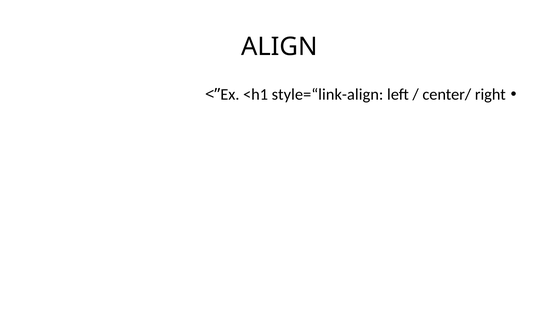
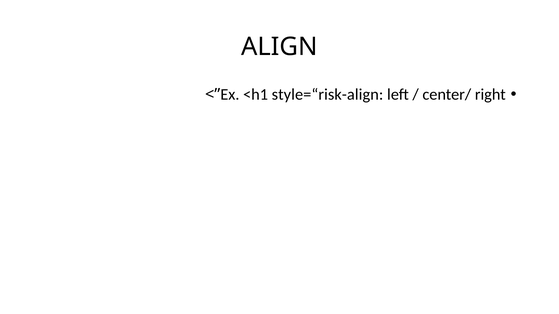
style=“link-align: style=“link-align -> style=“risk-align
